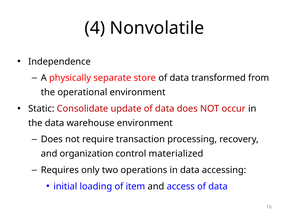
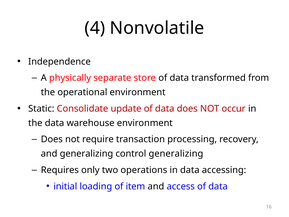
and organization: organization -> generalizing
control materialized: materialized -> generalizing
